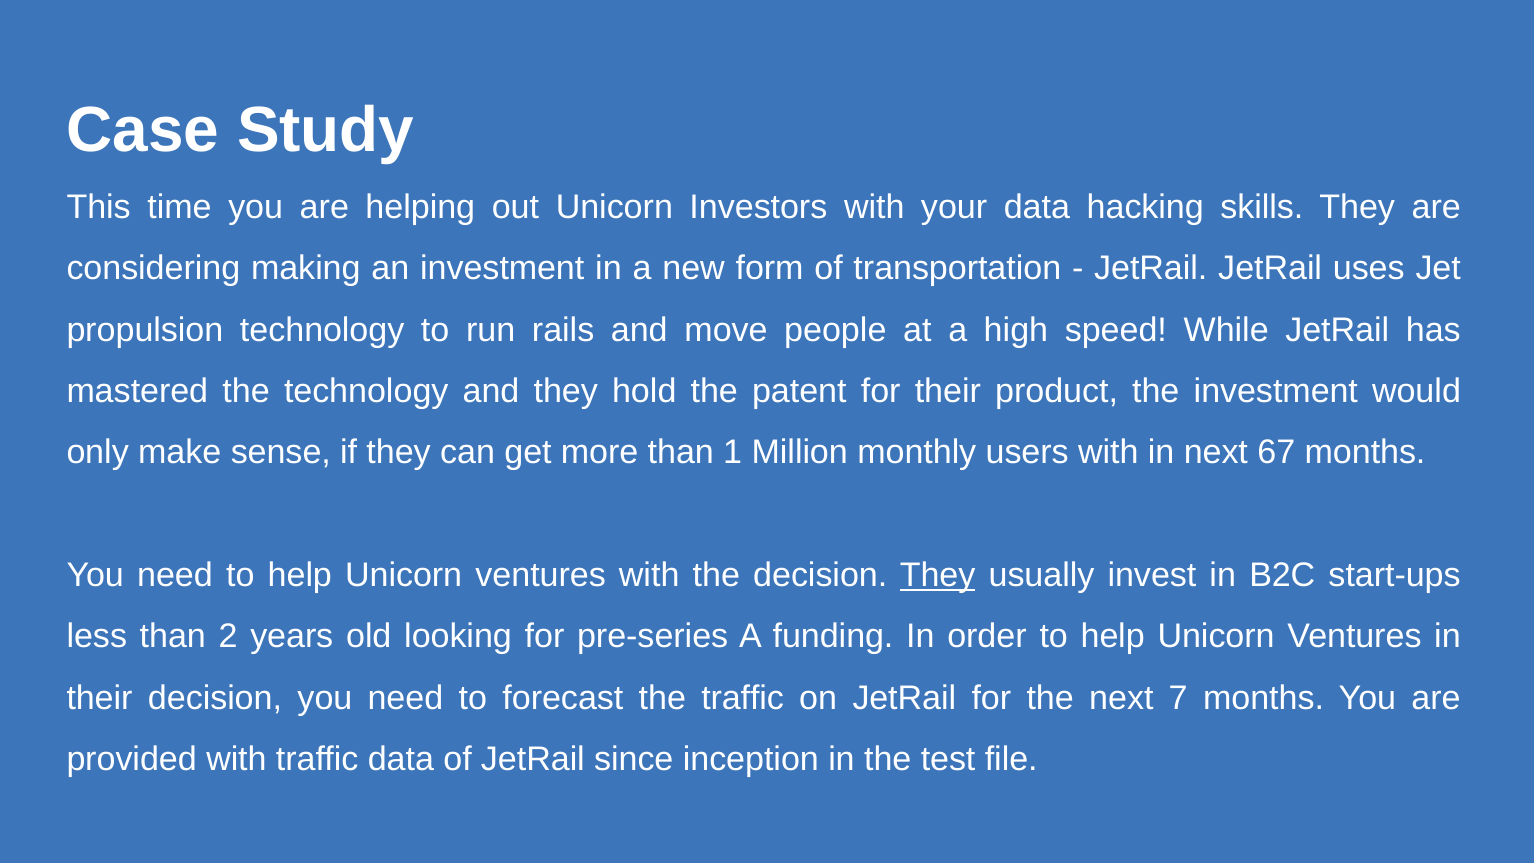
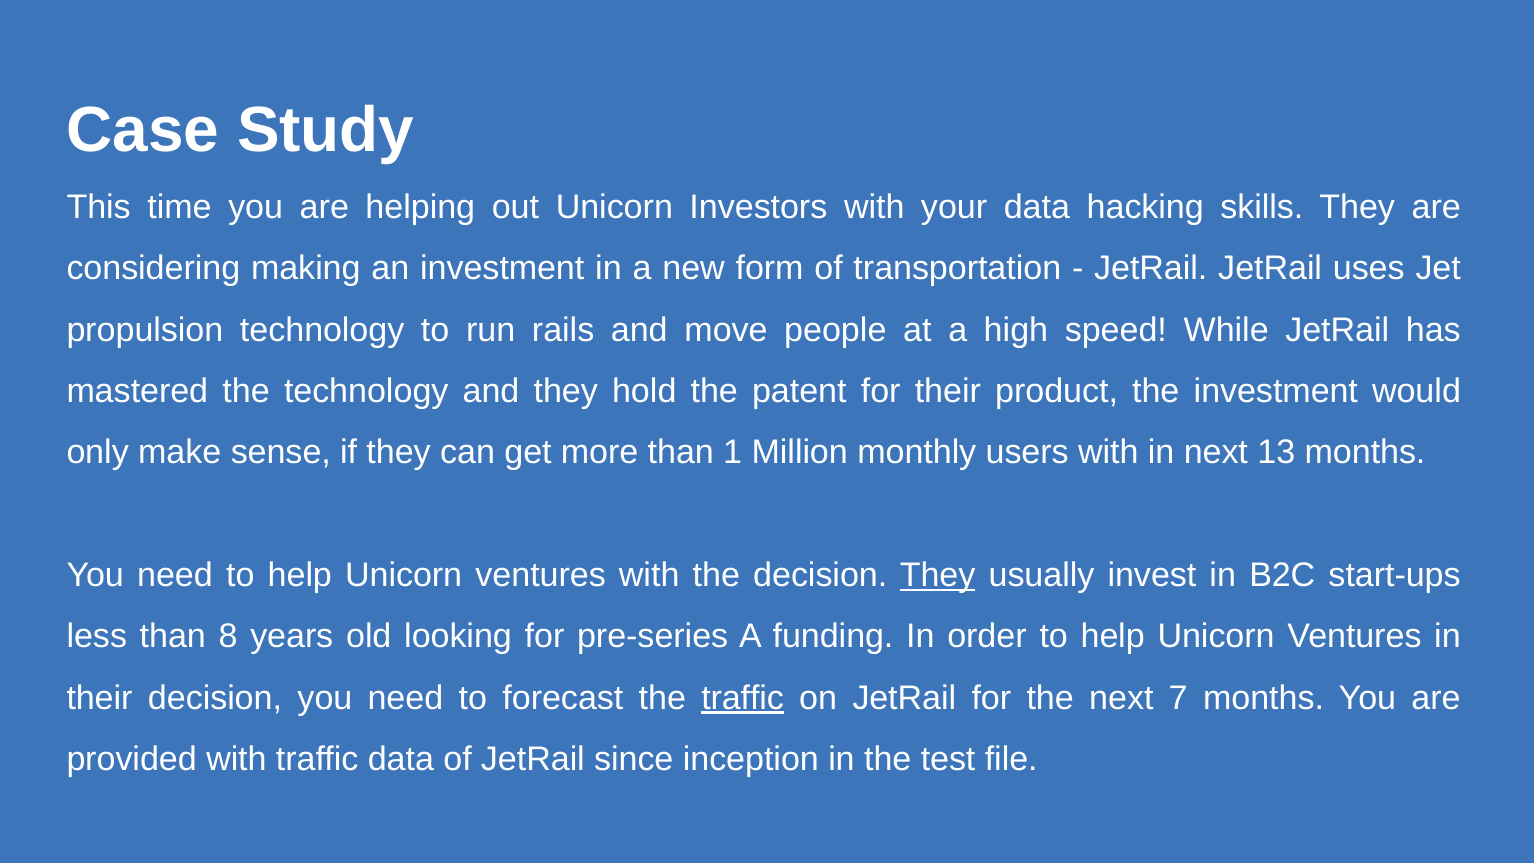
67: 67 -> 13
2: 2 -> 8
traffic at (743, 698) underline: none -> present
